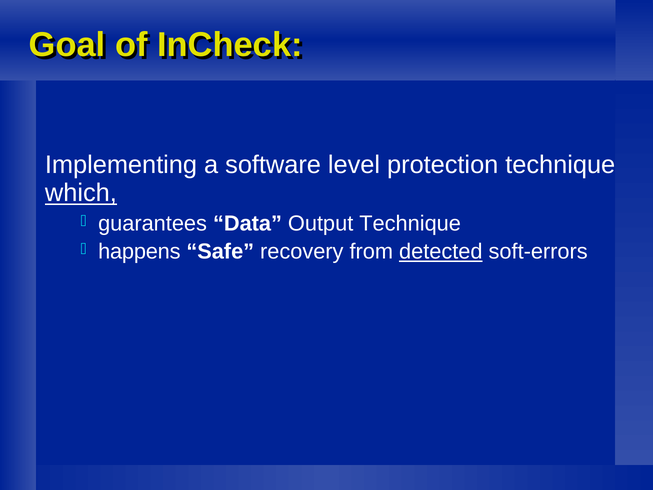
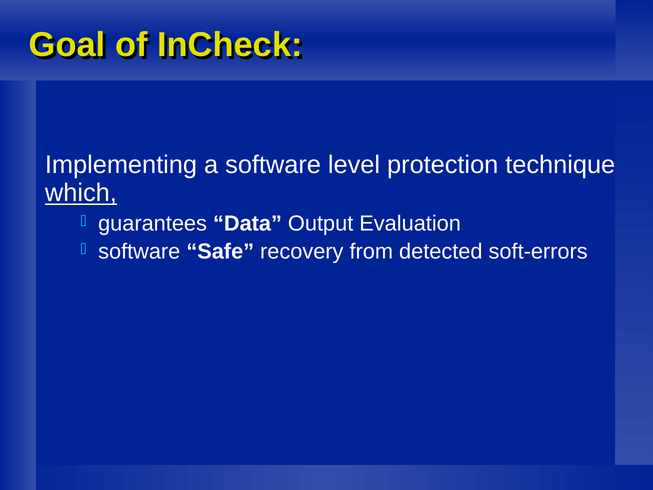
Output Technique: Technique -> Evaluation
happens at (139, 252): happens -> software
detected underline: present -> none
